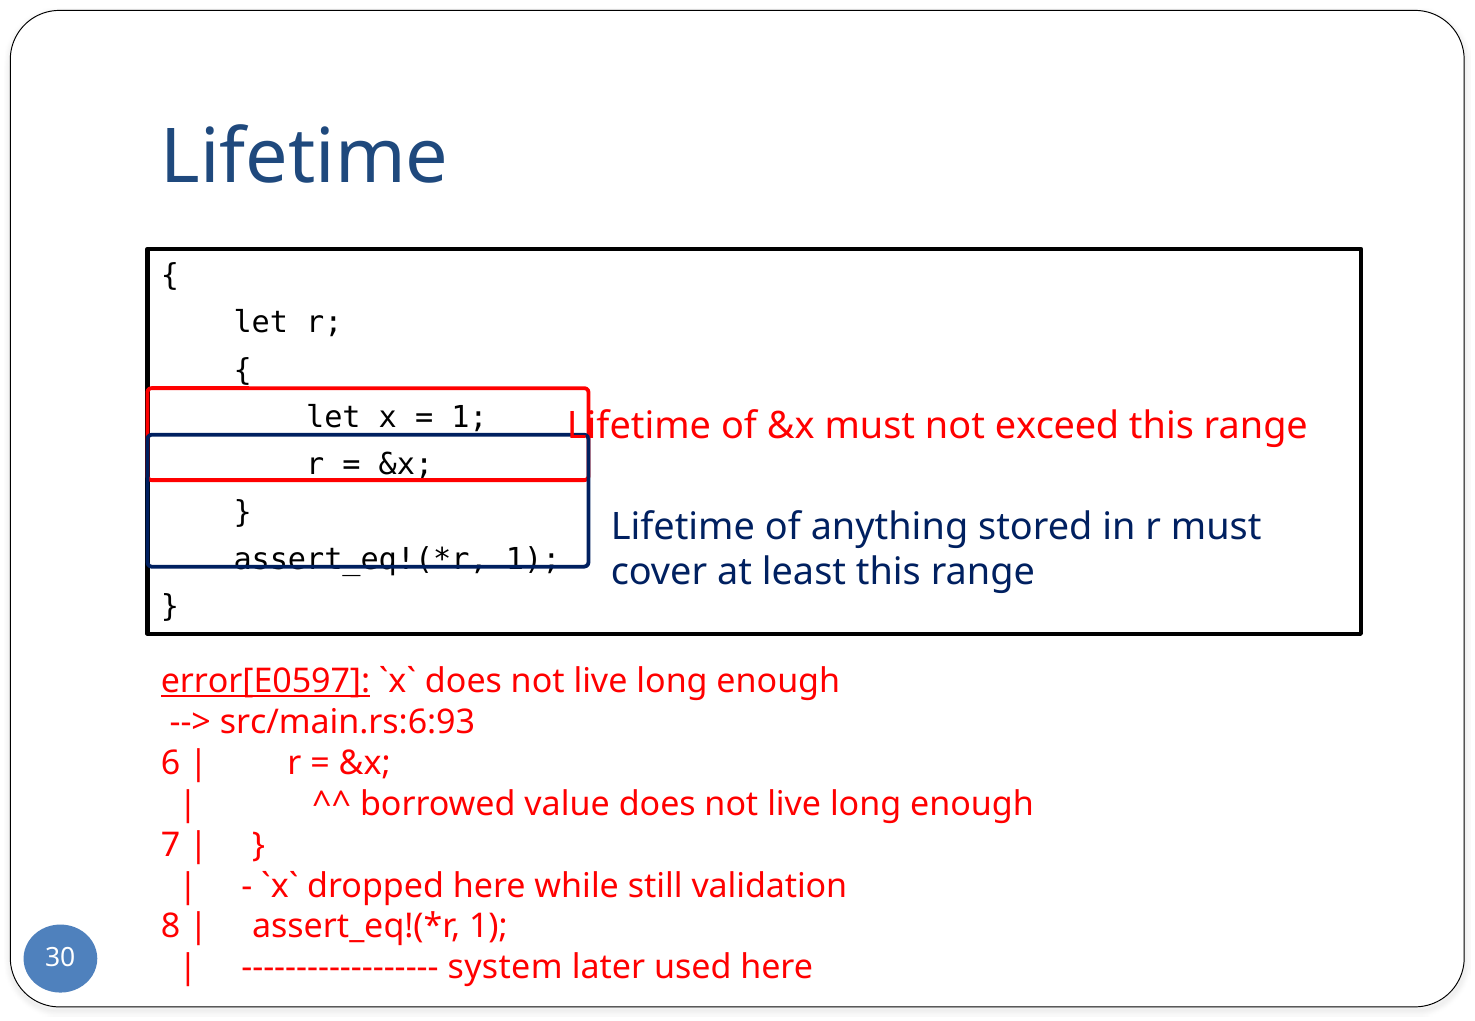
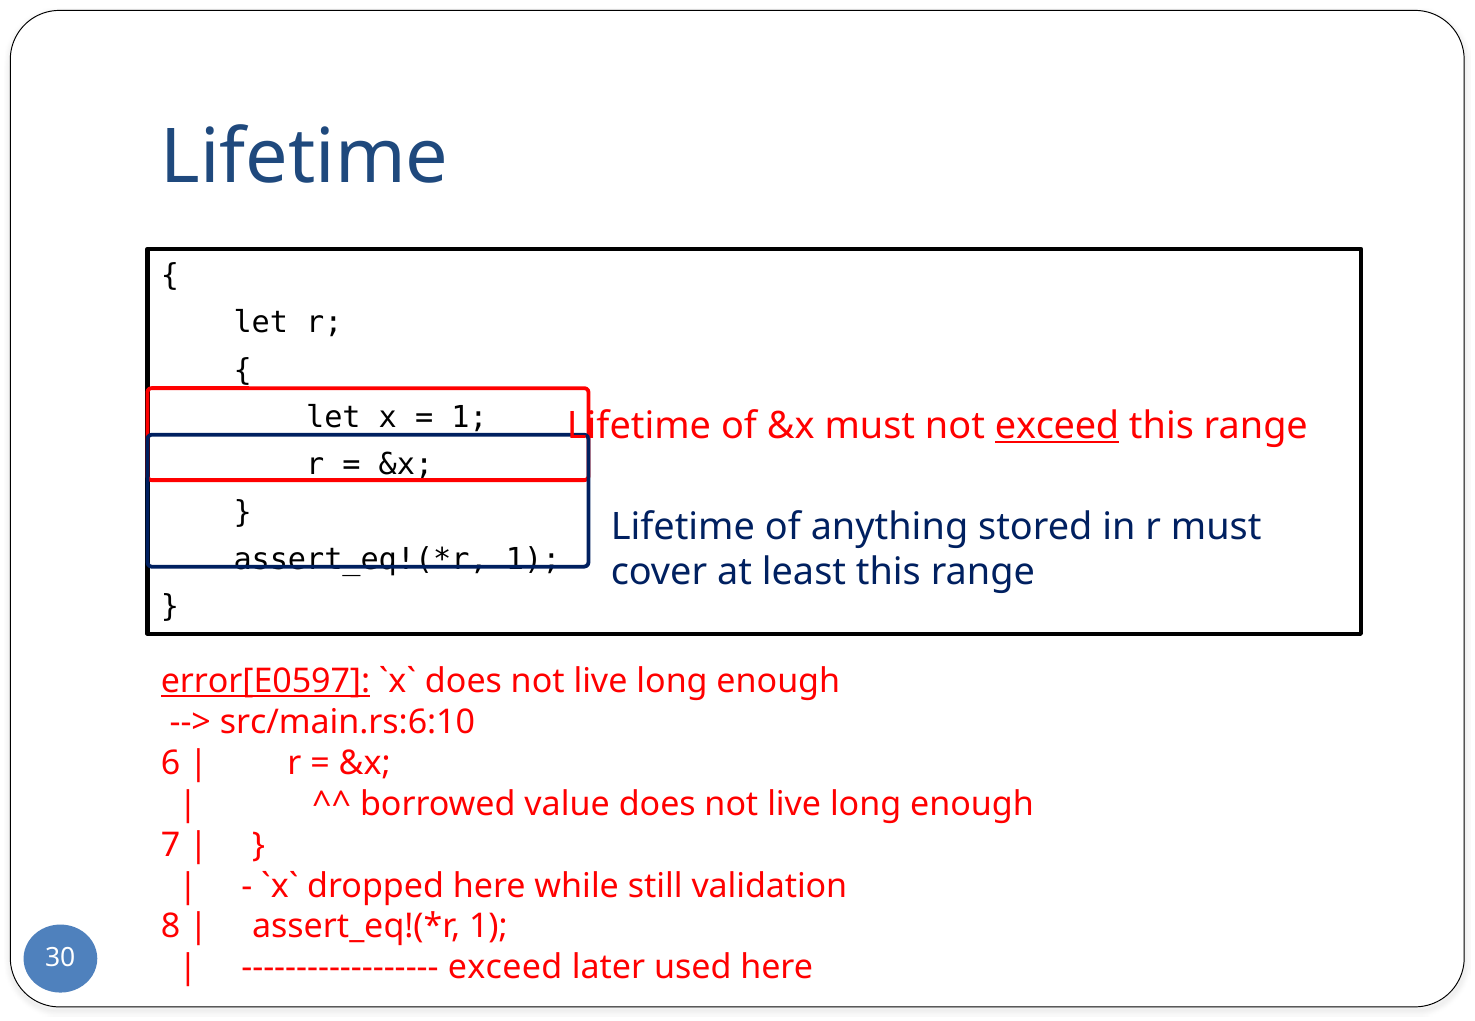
exceed at (1057, 426) underline: none -> present
src/main.rs:6:93: src/main.rs:6:93 -> src/main.rs:6:10
system at (505, 968): system -> exceed
